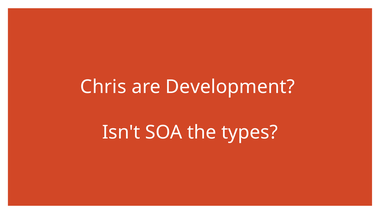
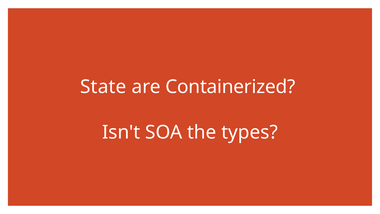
Chris: Chris -> State
Development: Development -> Containerized
